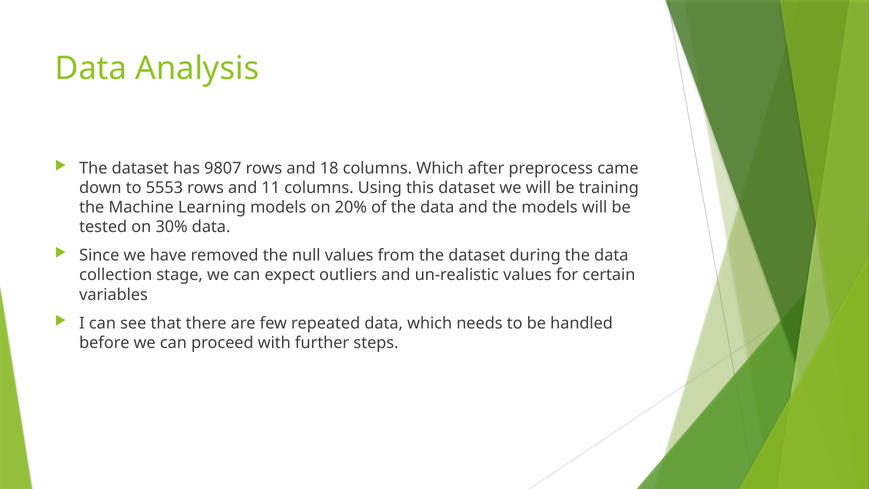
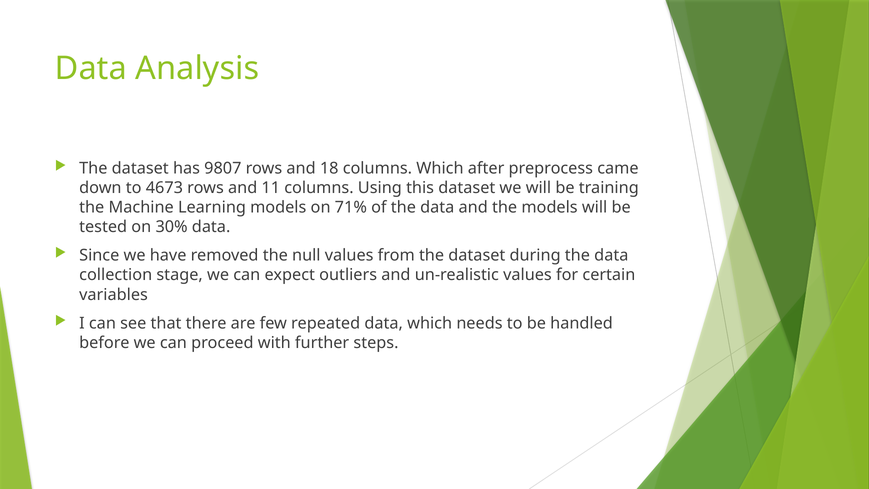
5553: 5553 -> 4673
20%: 20% -> 71%
